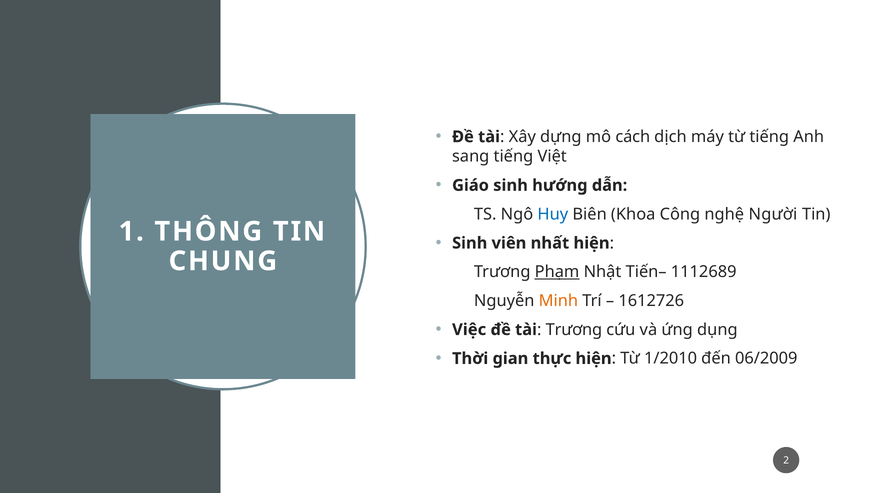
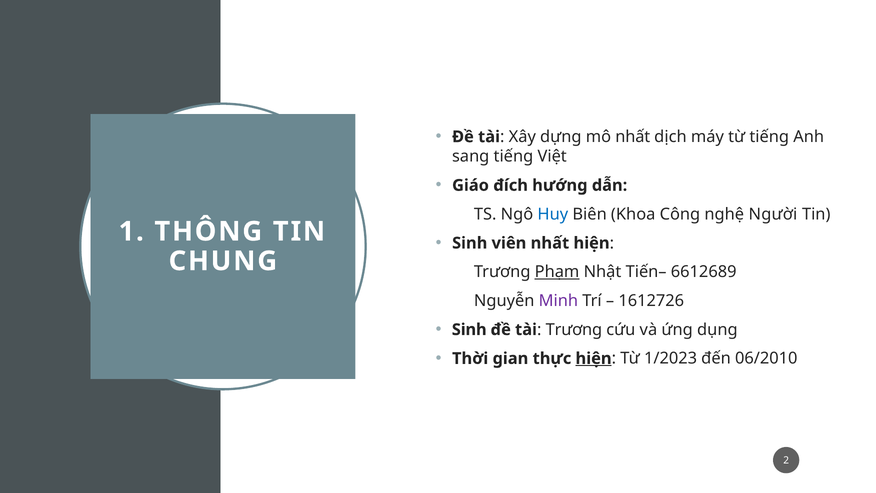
mô cách: cách -> nhất
Giáo sinh: sinh -> đích
1112689: 1112689 -> 6612689
Minh colour: orange -> purple
Việc at (469, 329): Việc -> Sinh
hiện at (594, 358) underline: none -> present
1/2010: 1/2010 -> 1/2023
06/2009: 06/2009 -> 06/2010
